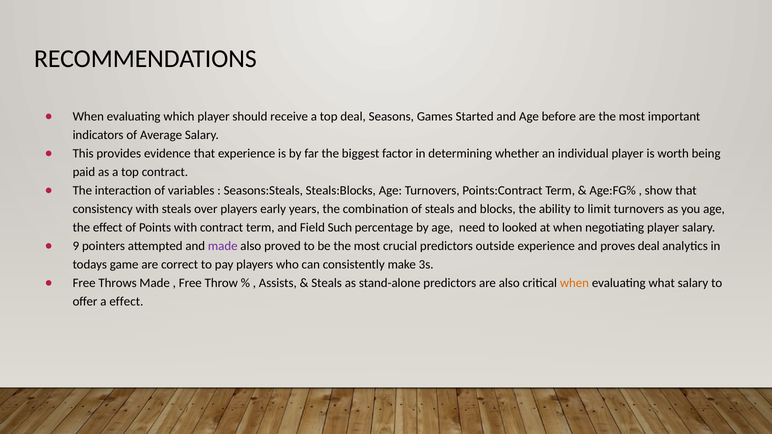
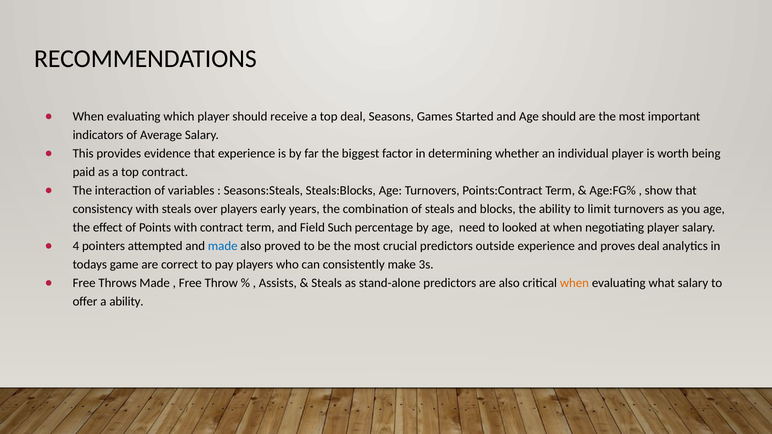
Age before: before -> should
9: 9 -> 4
made at (223, 246) colour: purple -> blue
a effect: effect -> ability
